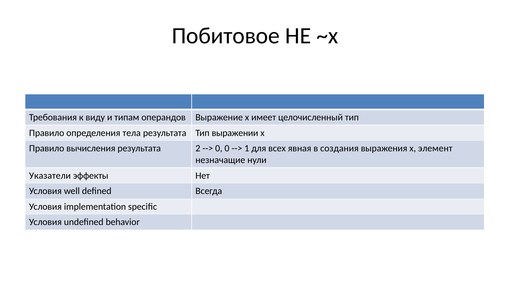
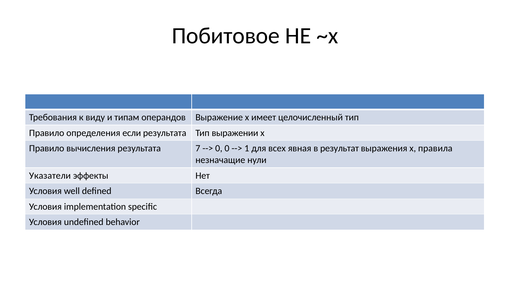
тела: тела -> если
2: 2 -> 7
создания: создания -> результат
элемент: элемент -> правила
